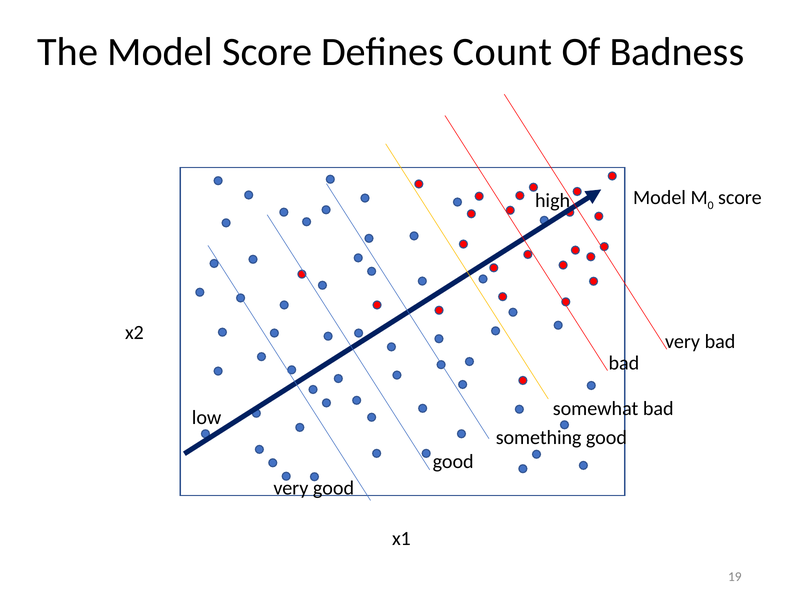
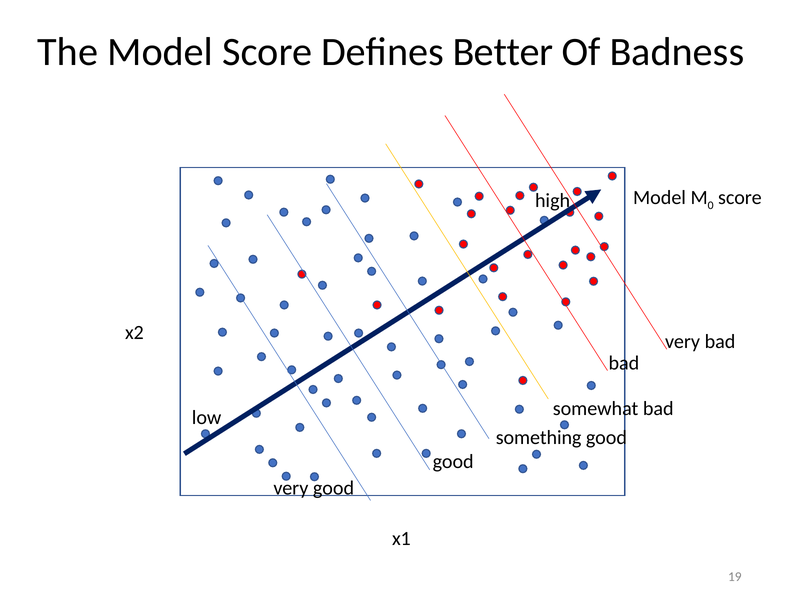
Count: Count -> Better
